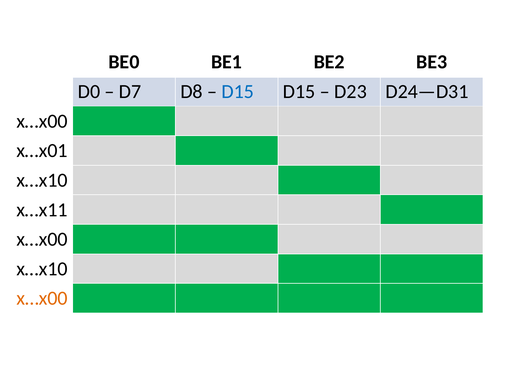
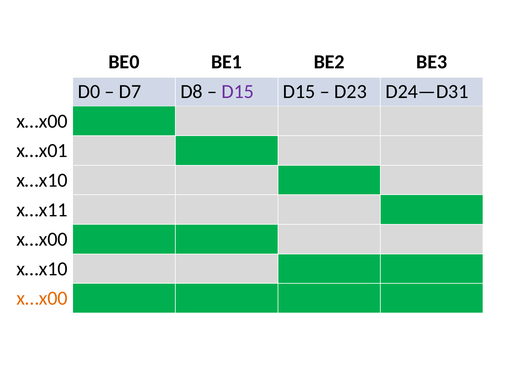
D15 at (238, 92) colour: blue -> purple
